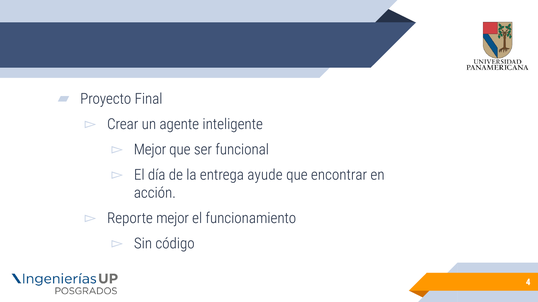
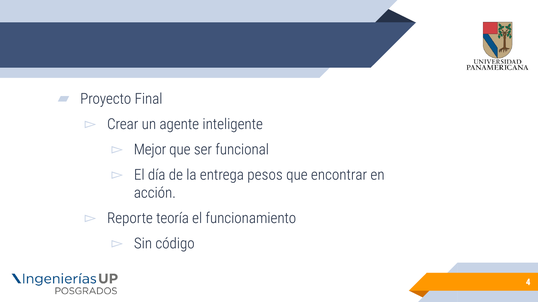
ayude: ayude -> pesos
Reporte mejor: mejor -> teoría
